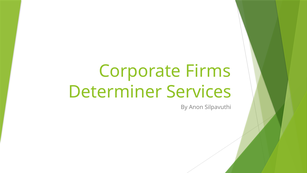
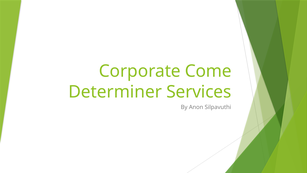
Firms: Firms -> Come
